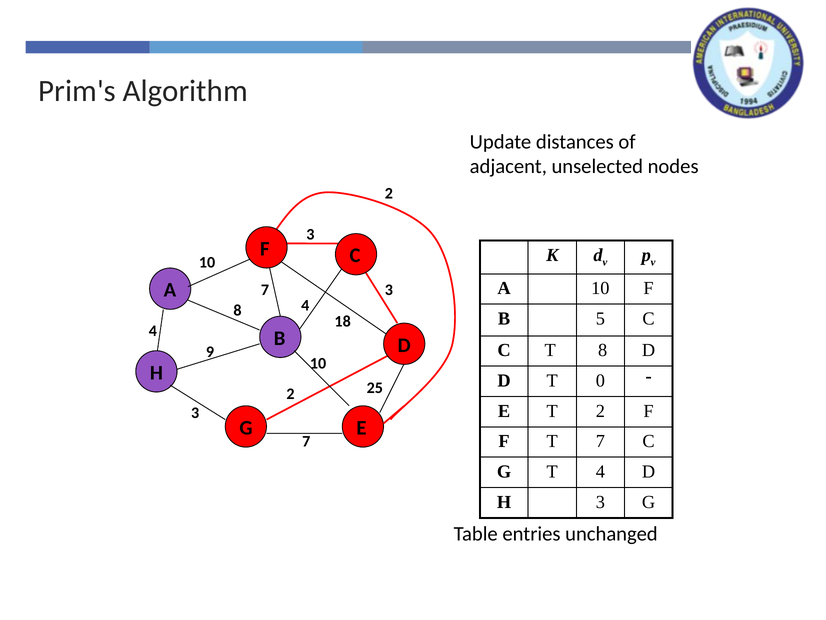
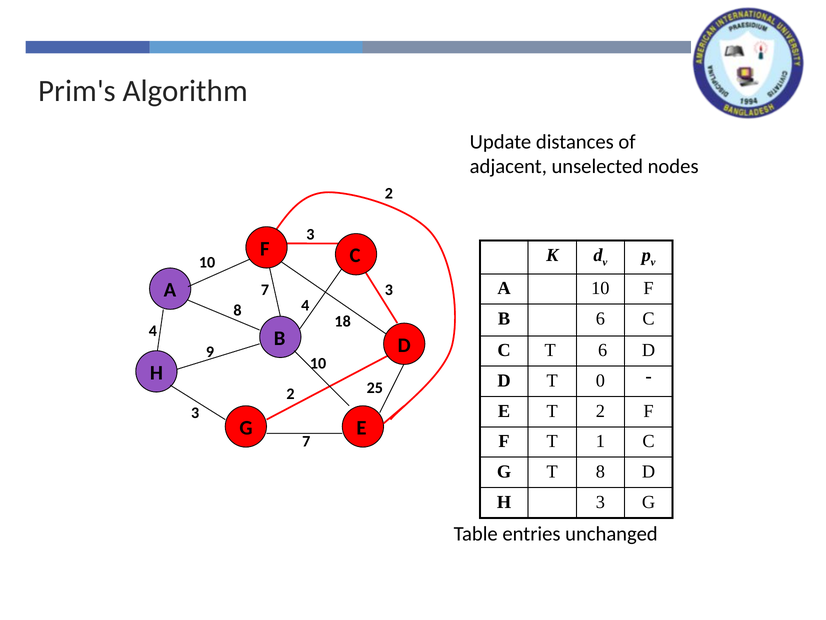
B 5: 5 -> 6
T 8: 8 -> 6
T 7: 7 -> 1
T 4: 4 -> 8
